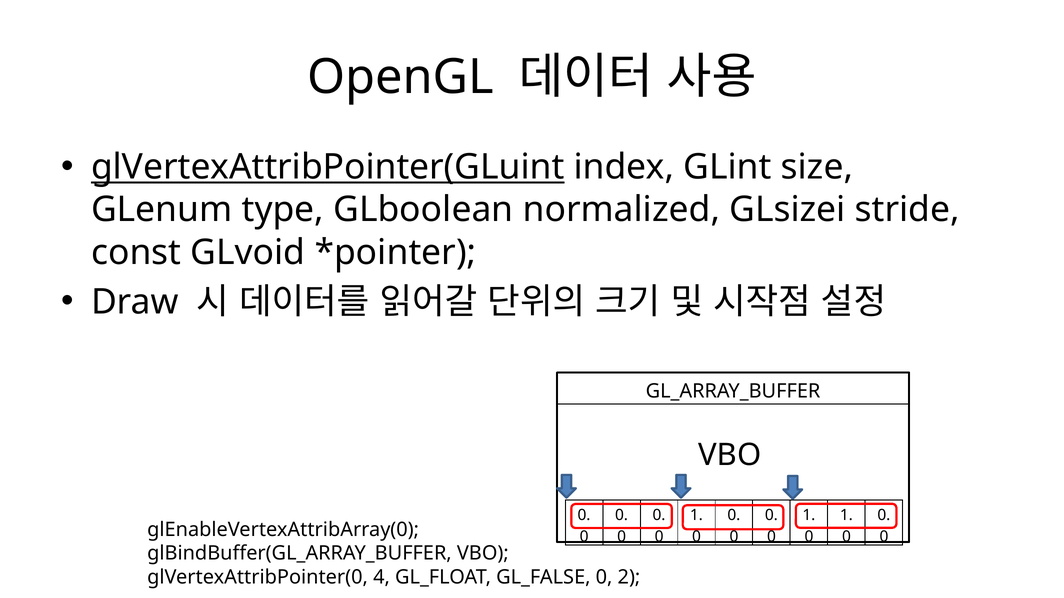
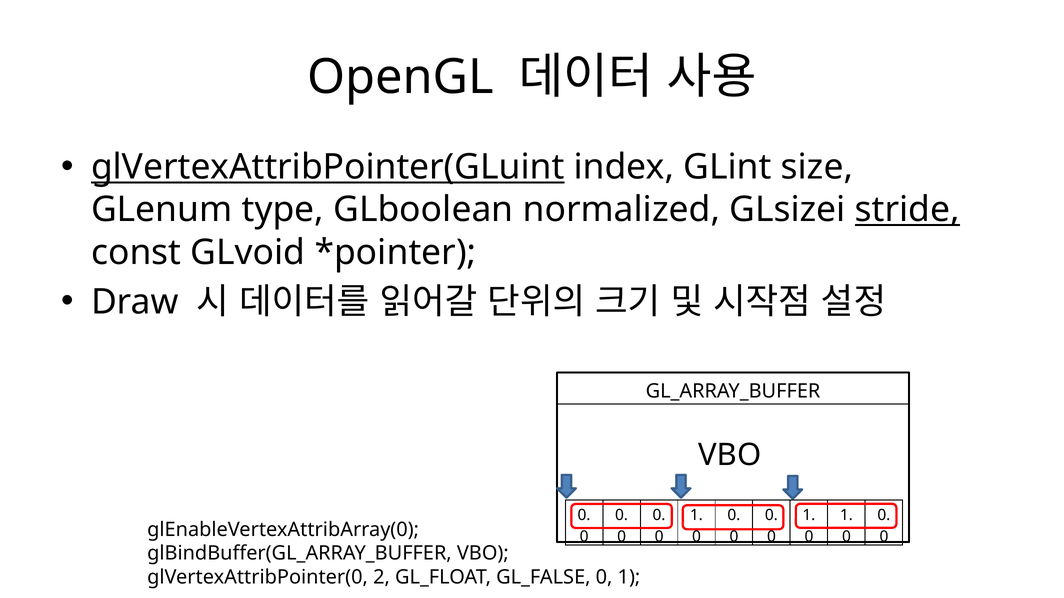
stride underline: none -> present
4: 4 -> 2
GL_FALSE 0 2: 2 -> 1
